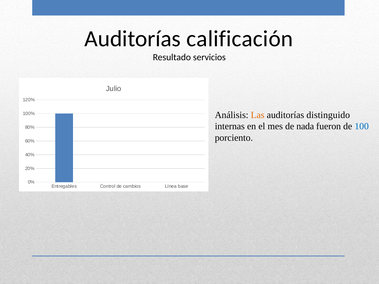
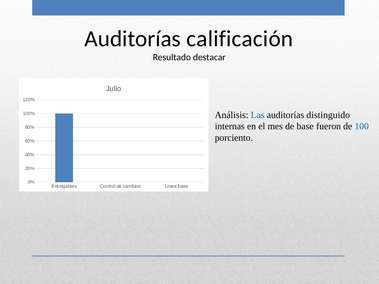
servicios: servicios -> destacar
Las colour: orange -> blue
de nada: nada -> base
